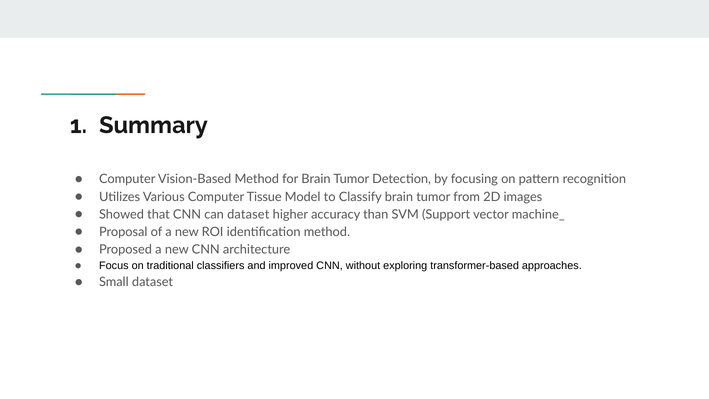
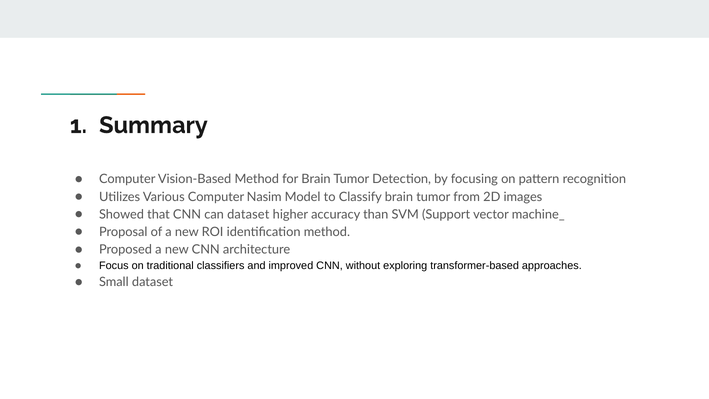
Tissue: Tissue -> Nasim
